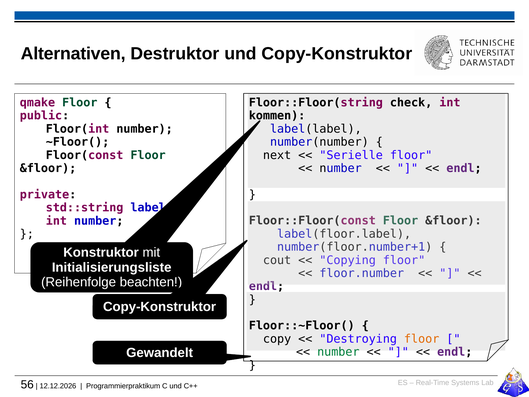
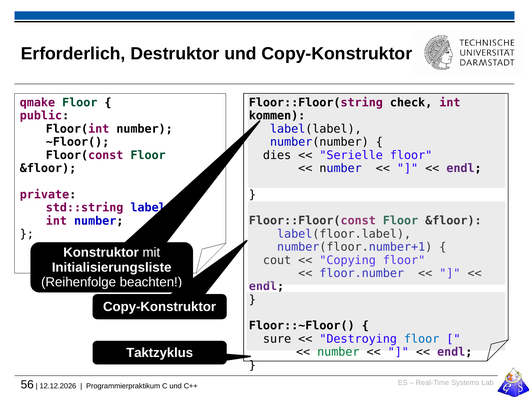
Alternativen: Alternativen -> Erforderlich
next: next -> dies
copy: copy -> sure
floor at (422, 339) colour: orange -> blue
Gewandelt: Gewandelt -> Taktzyklus
